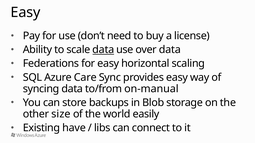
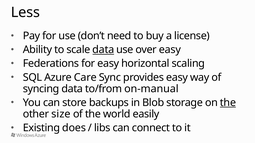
Easy at (25, 12): Easy -> Less
over data: data -> easy
the at (228, 103) underline: none -> present
have: have -> does
